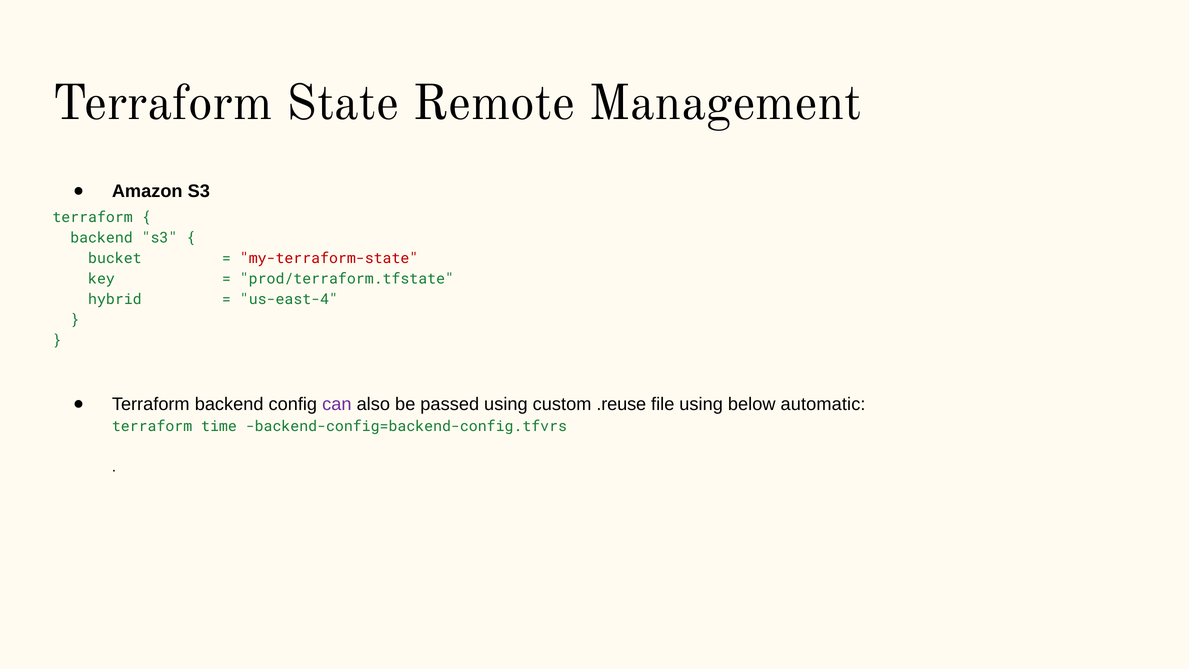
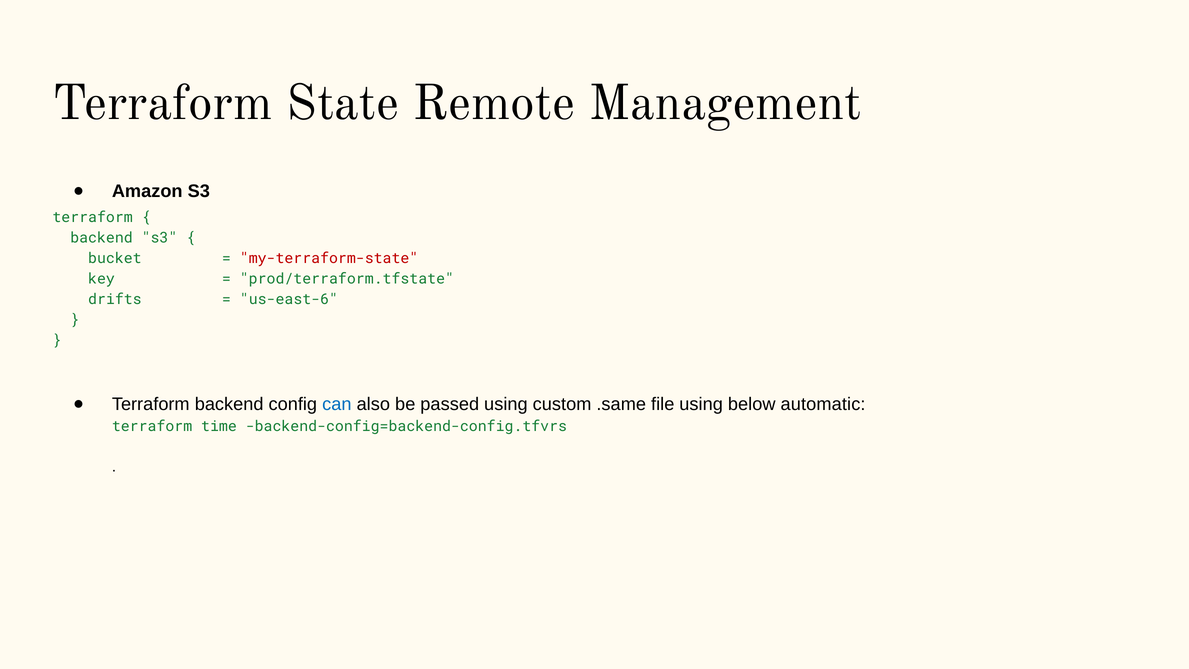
hybrid: hybrid -> drifts
us-east-4: us-east-4 -> us-east-6
can colour: purple -> blue
.reuse: .reuse -> .same
